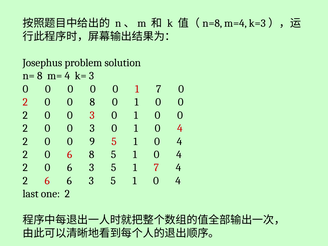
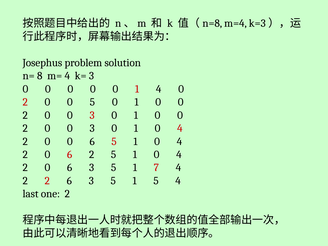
0 1 7: 7 -> 4
0 8: 8 -> 5
0 0 9: 9 -> 6
6 8: 8 -> 2
2 6: 6 -> 2
3 5 1 0: 0 -> 5
